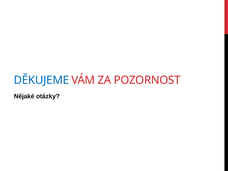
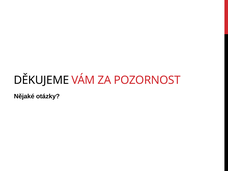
DĚKUJEME colour: blue -> black
